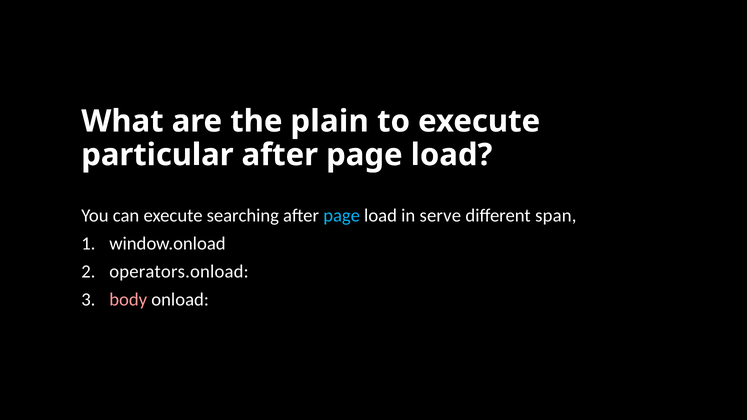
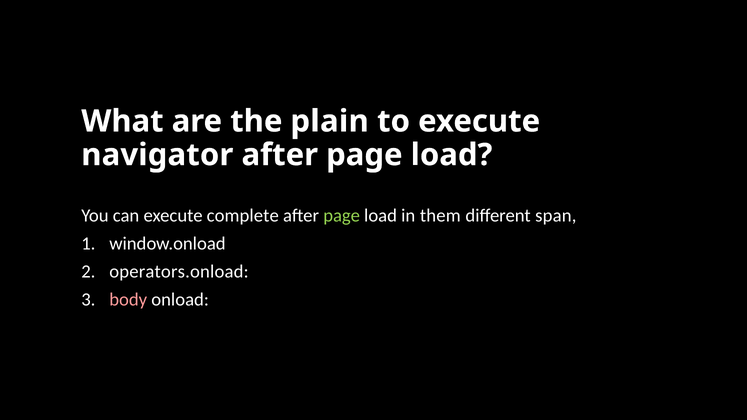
particular: particular -> navigator
searching: searching -> complete
page at (342, 216) colour: light blue -> light green
serve: serve -> them
